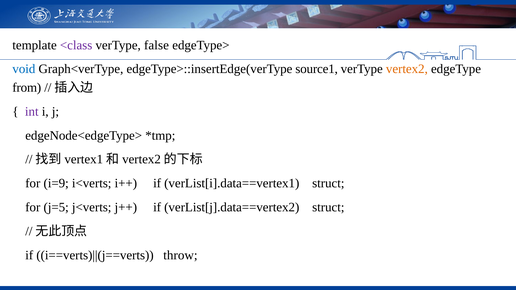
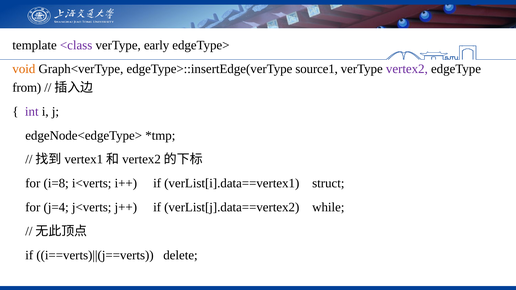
false: false -> early
void colour: blue -> orange
vertex2 colour: orange -> purple
i=9: i=9 -> i=8
j=5: j=5 -> j=4
verList[j].data==vertex2 struct: struct -> while
throw: throw -> delete
